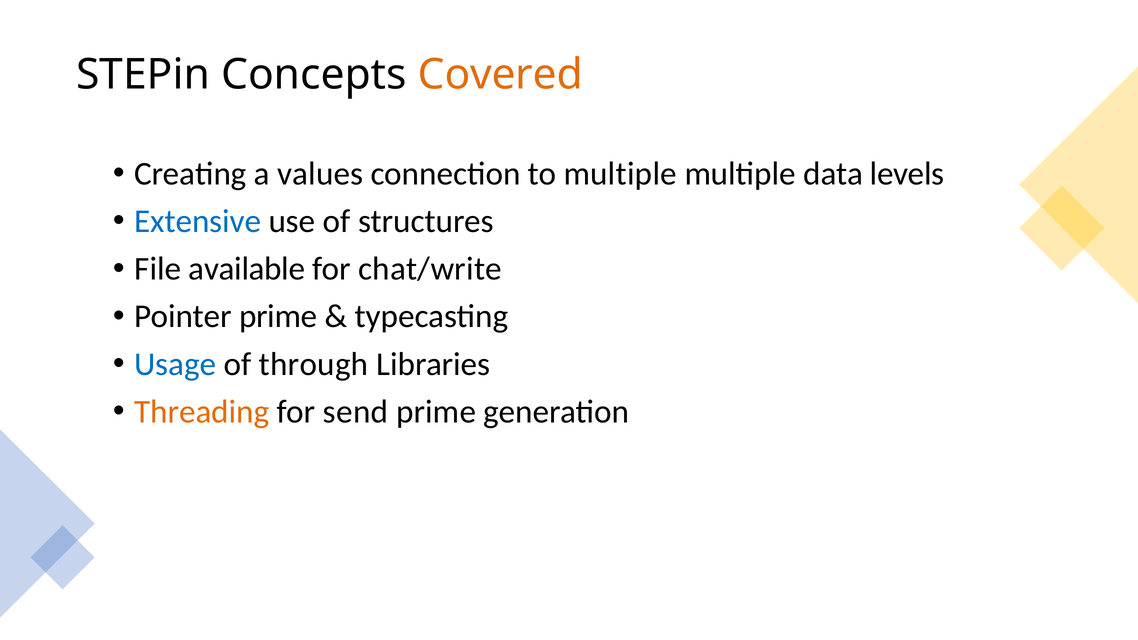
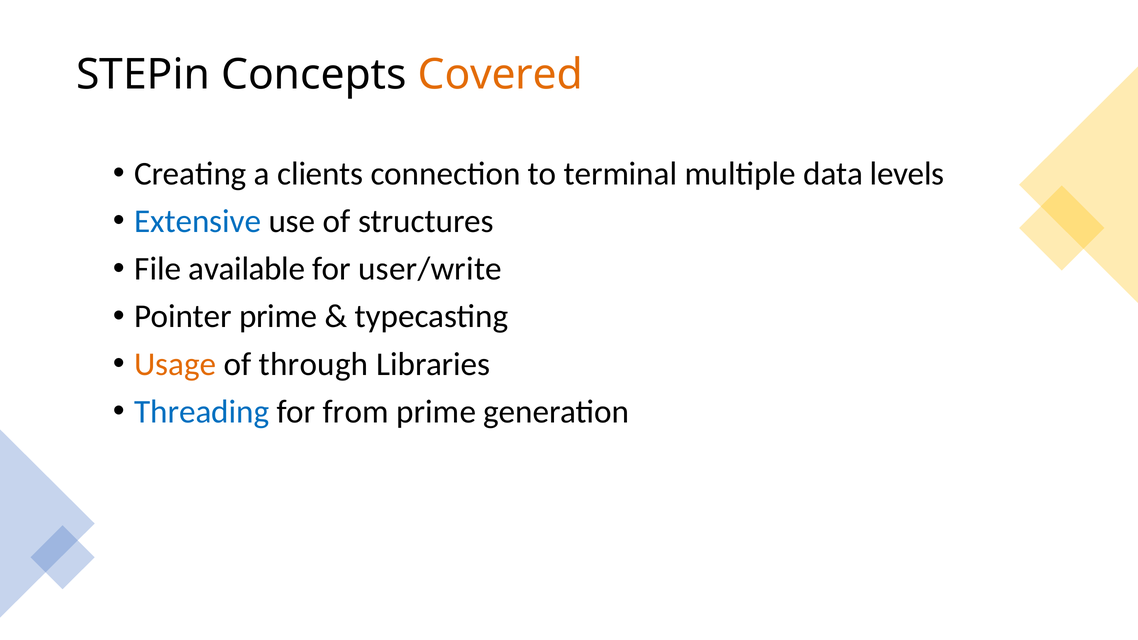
values: values -> clients
to multiple: multiple -> terminal
chat/write: chat/write -> user/write
Usage colour: blue -> orange
Threading colour: orange -> blue
send: send -> from
